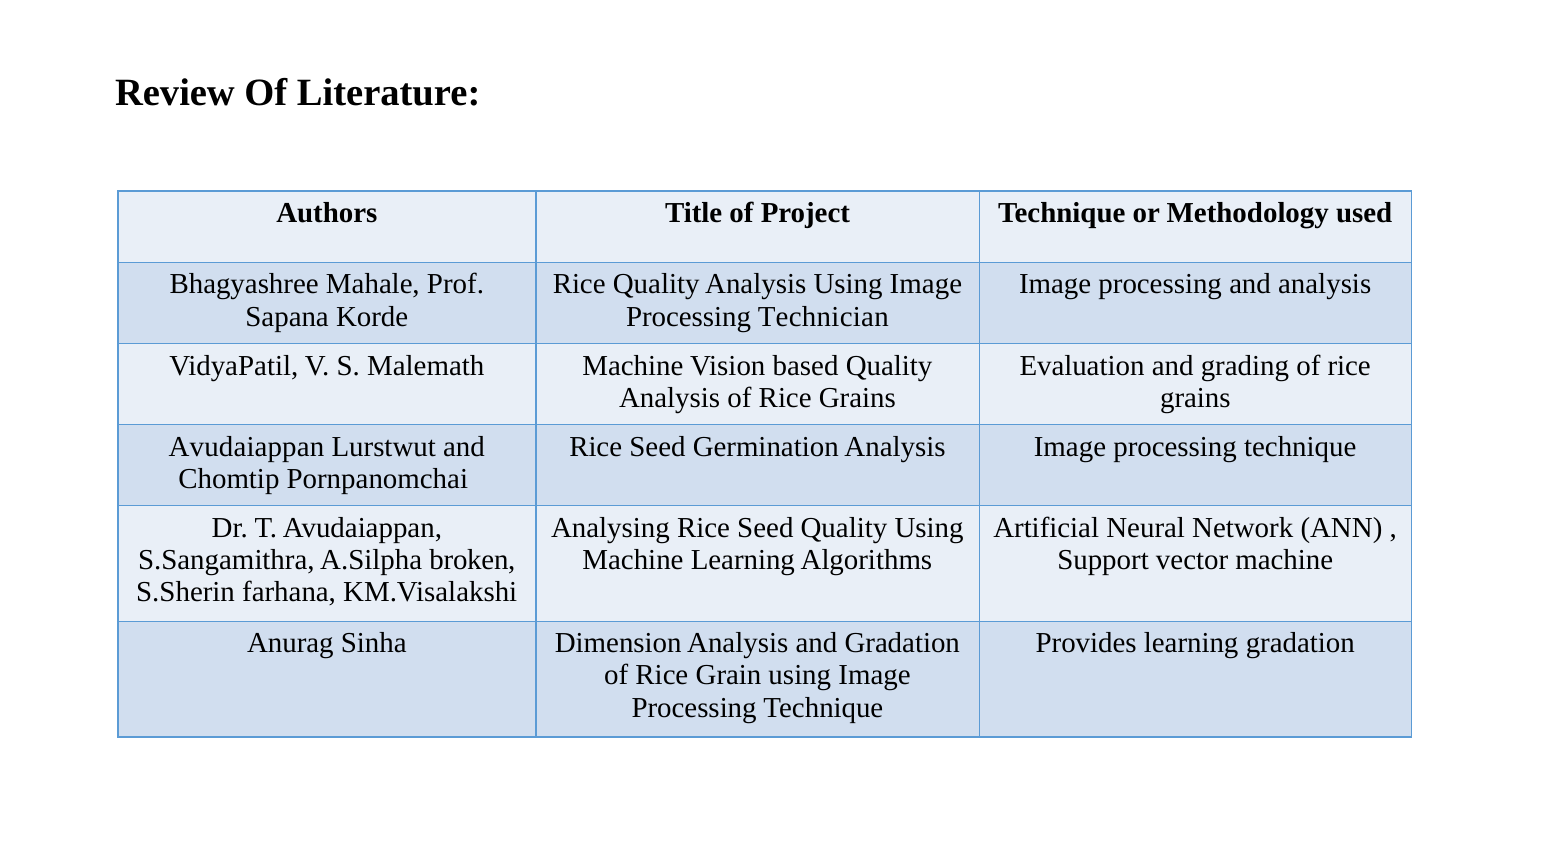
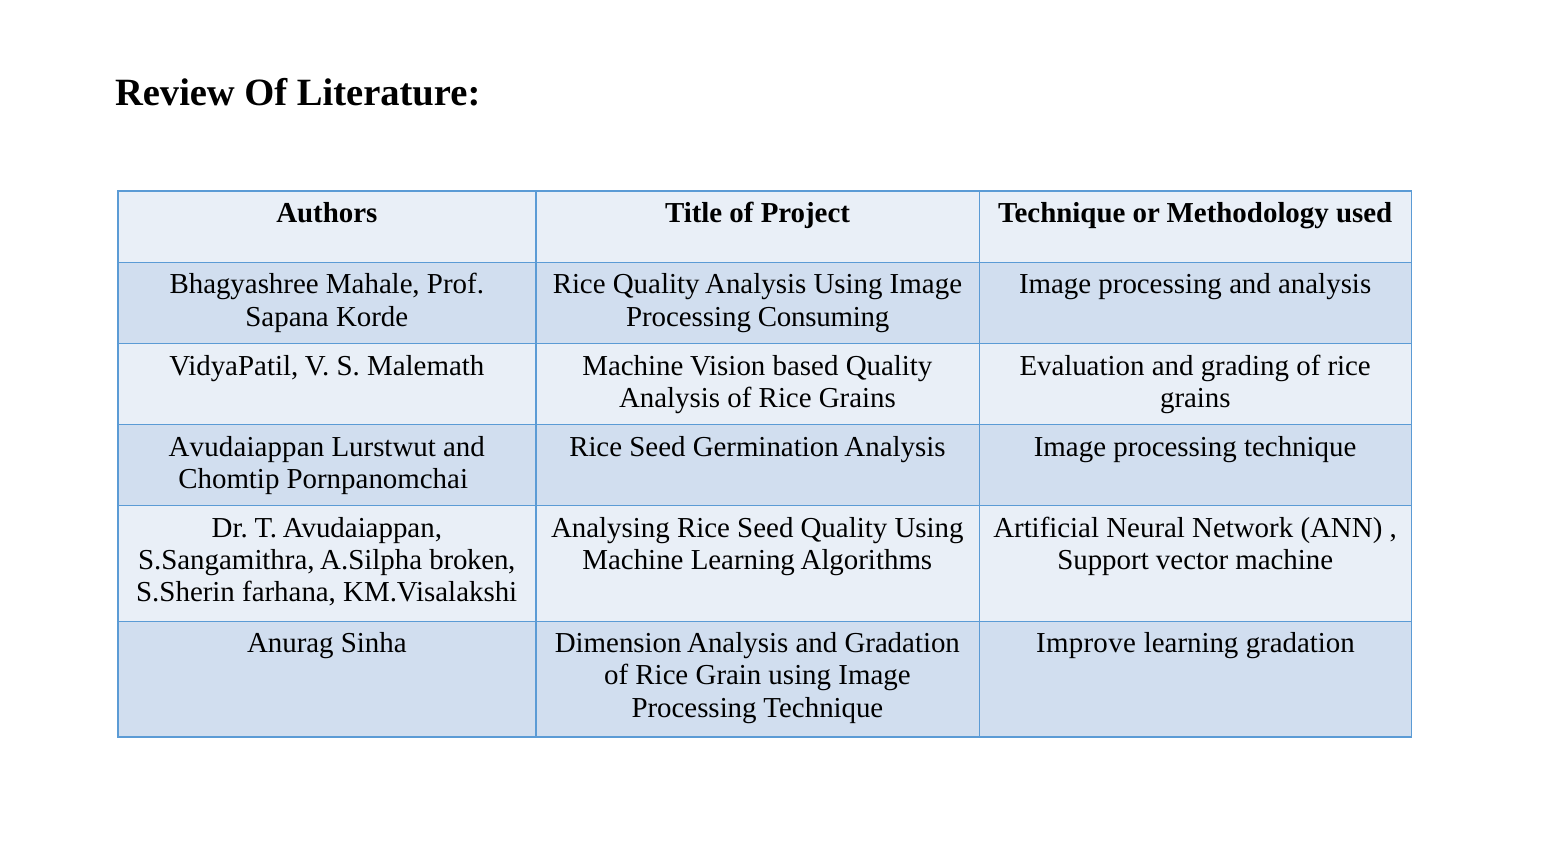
Technician: Technician -> Consuming
Provides: Provides -> Improve
